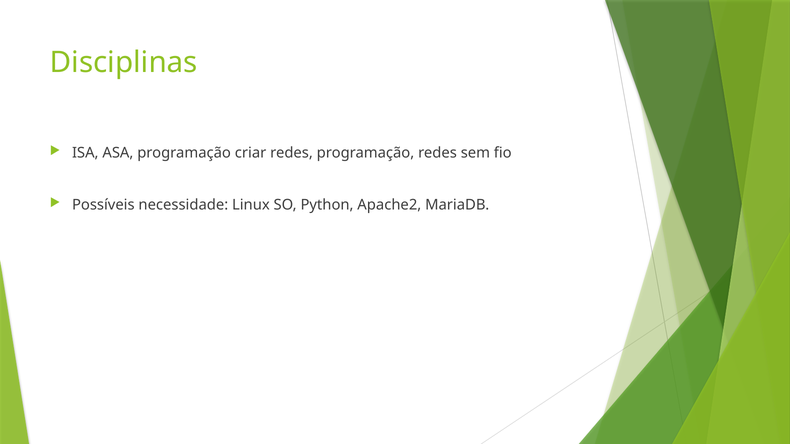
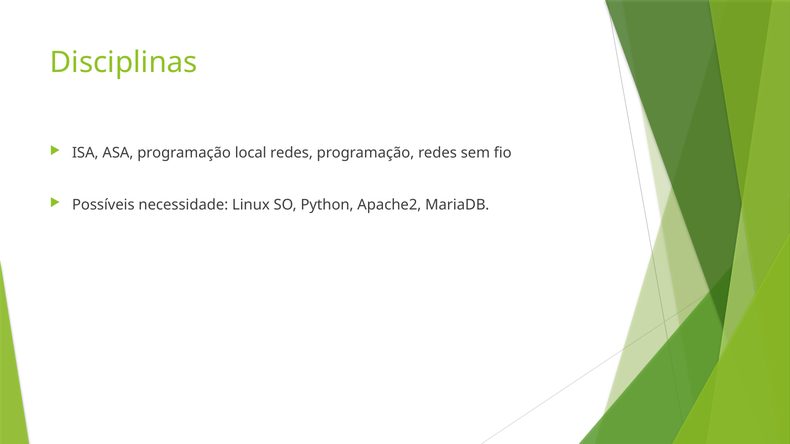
criar: criar -> local
